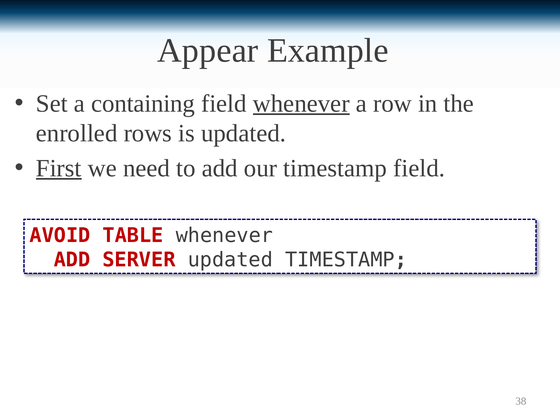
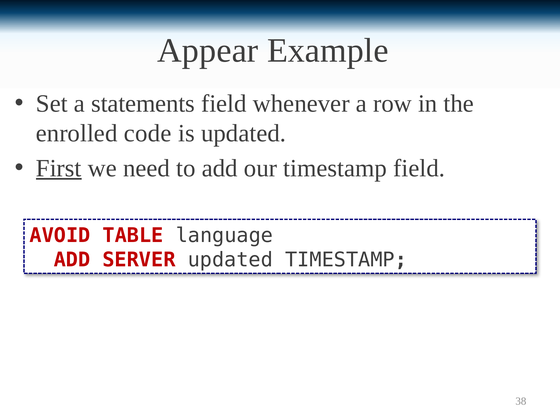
containing: containing -> statements
whenever at (301, 103) underline: present -> none
rows: rows -> code
TABLE whenever: whenever -> language
